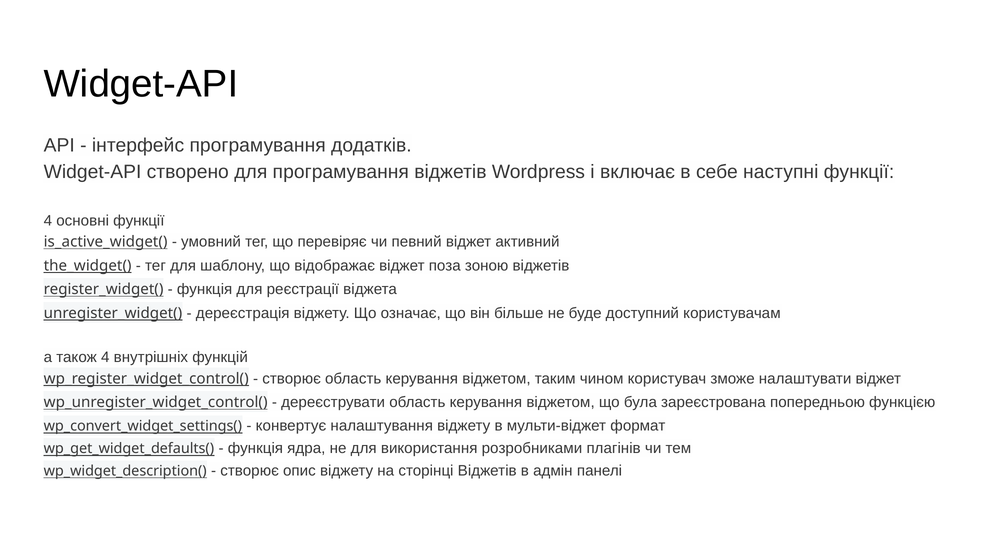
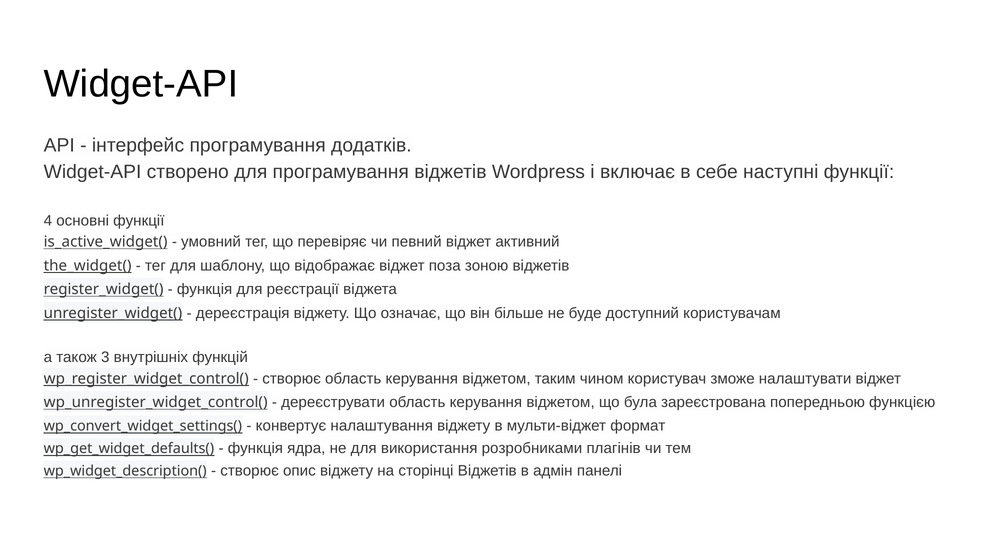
також 4: 4 -> 3
